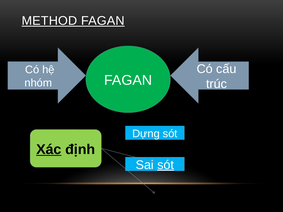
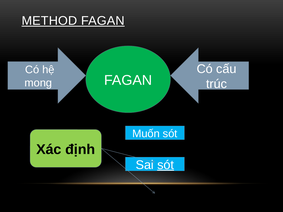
nhóm: nhóm -> mong
Dựng: Dựng -> Muốn
Xác underline: present -> none
